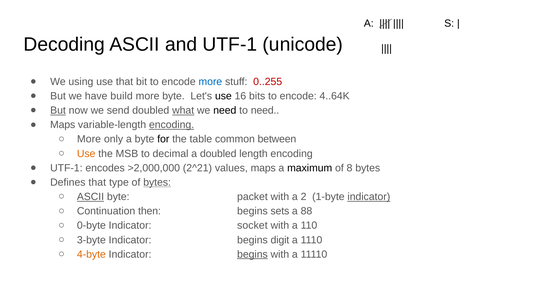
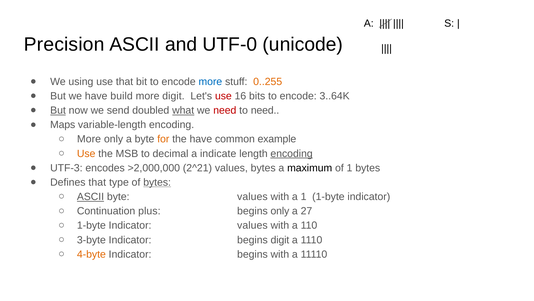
Decoding: Decoding -> Precision
and UTF-1: UTF-1 -> UTF-0
0..255 colour: red -> orange
more byte: byte -> digit
use at (223, 96) colour: black -> red
4..64K: 4..64K -> 3..64K
need at (225, 110) colour: black -> red
encoding at (172, 125) underline: present -> none
for colour: black -> orange
the table: table -> have
between: between -> example
a doubled: doubled -> indicate
encoding at (292, 153) underline: none -> present
UTF-1 at (66, 168): UTF-1 -> UTF-3
values maps: maps -> bytes
of 8: 8 -> 1
byte packet: packet -> values
a 2: 2 -> 1
indicator at (369, 196) underline: present -> none
then: then -> plus
begins sets: sets -> only
88: 88 -> 27
0-byte at (91, 225): 0-byte -> 1-byte
Indicator socket: socket -> values
begins at (252, 254) underline: present -> none
